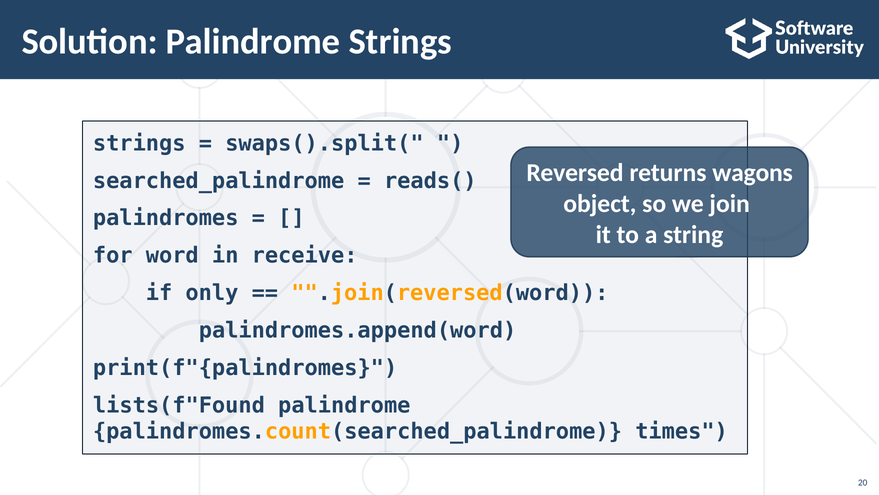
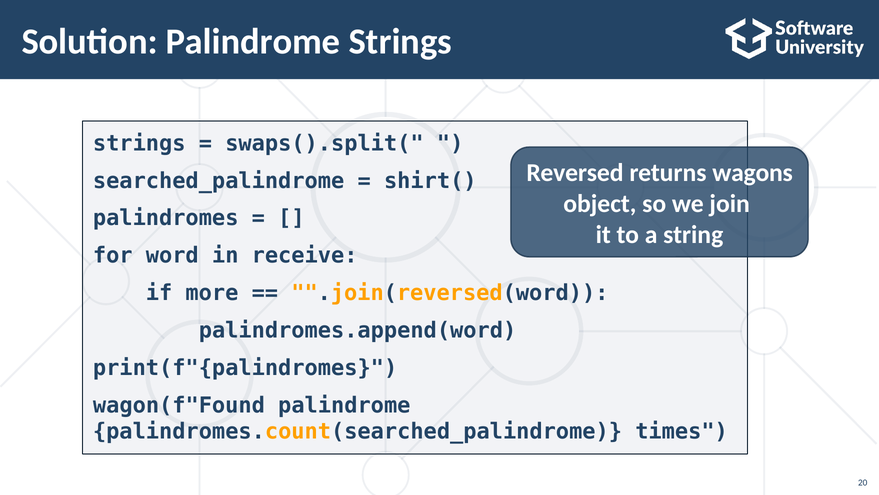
reads(: reads( -> shirt(
only: only -> more
lists(f"Found: lists(f"Found -> wagon(f"Found
